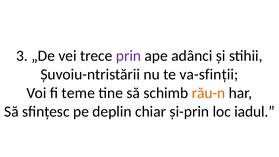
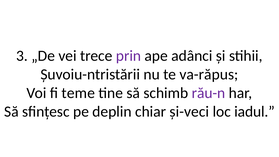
va-sfinții: va-sfinții -> va-răpus
rău-n colour: orange -> purple
și-prin: și-prin -> și-veci
